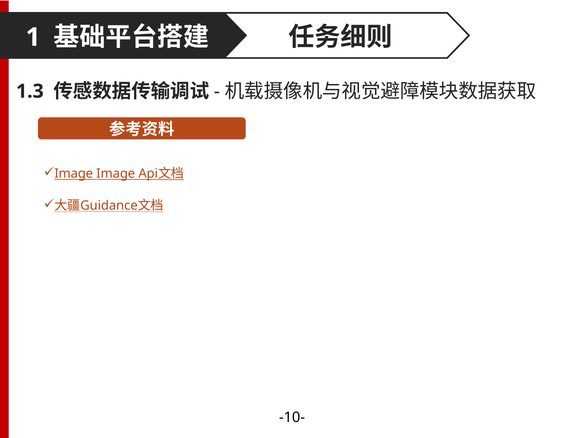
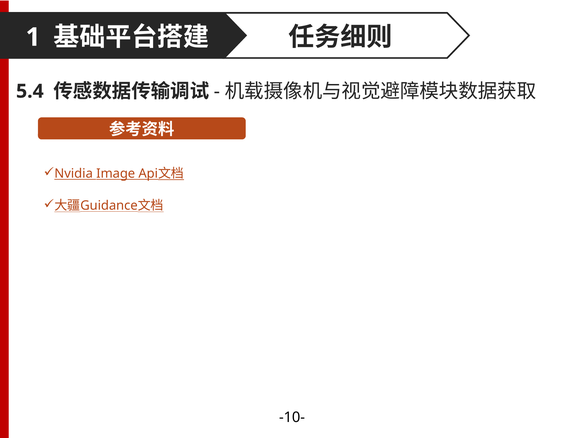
1.3: 1.3 -> 5.4
Image at (74, 174): Image -> Nvidia
